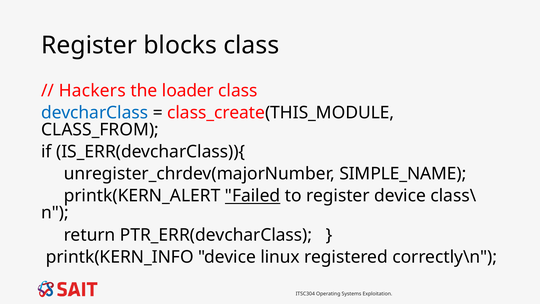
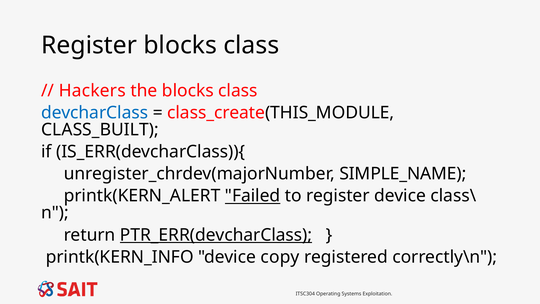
the loader: loader -> blocks
CLASS_FROM: CLASS_FROM -> CLASS_BUILT
PTR_ERR(devcharClass underline: none -> present
linux: linux -> copy
